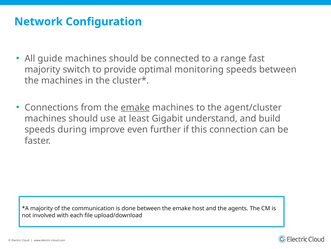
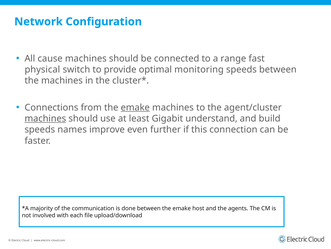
guide: guide -> cause
majority at (42, 69): majority -> physical
machines at (45, 118) underline: none -> present
during: during -> names
